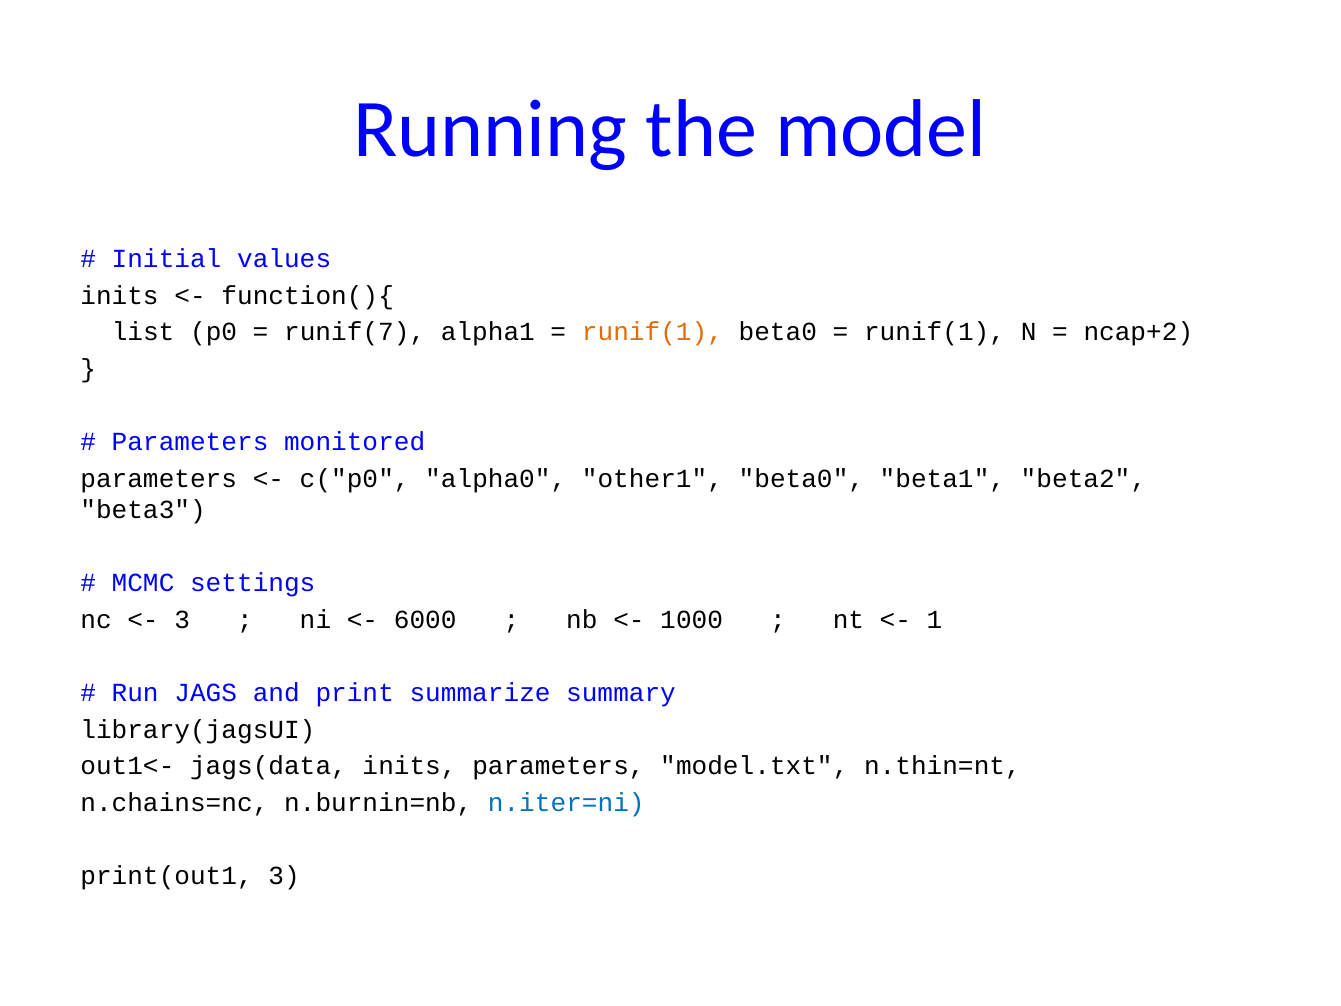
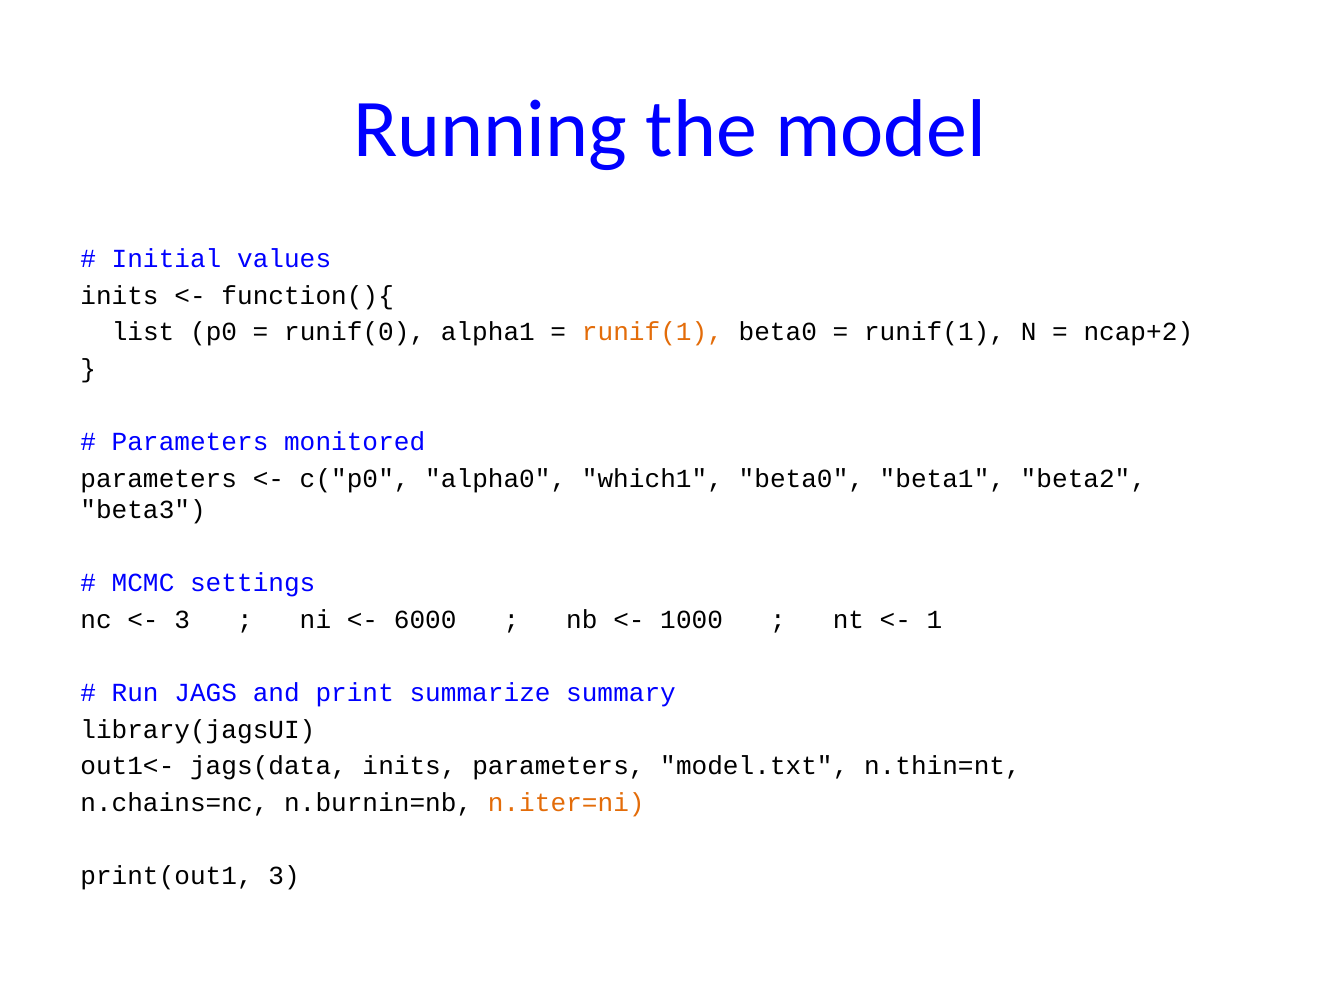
runif(7: runif(7 -> runif(0
other1: other1 -> which1
n.iter=ni colour: blue -> orange
